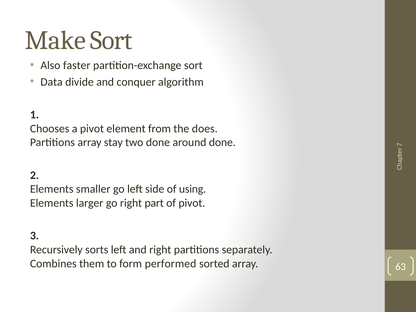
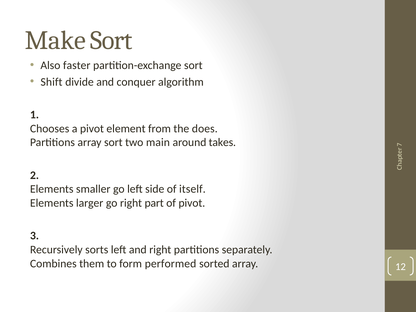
Data: Data -> Shift
array stay: stay -> sort
two done: done -> main
around done: done -> takes
using: using -> itself
63: 63 -> 12
